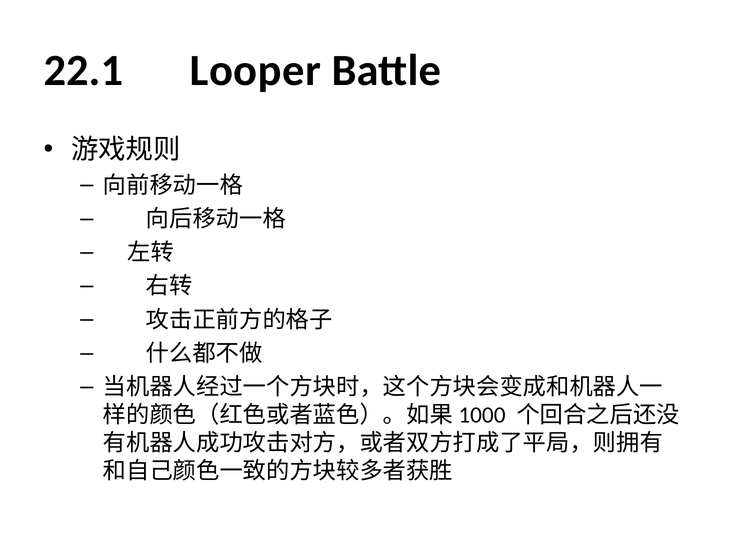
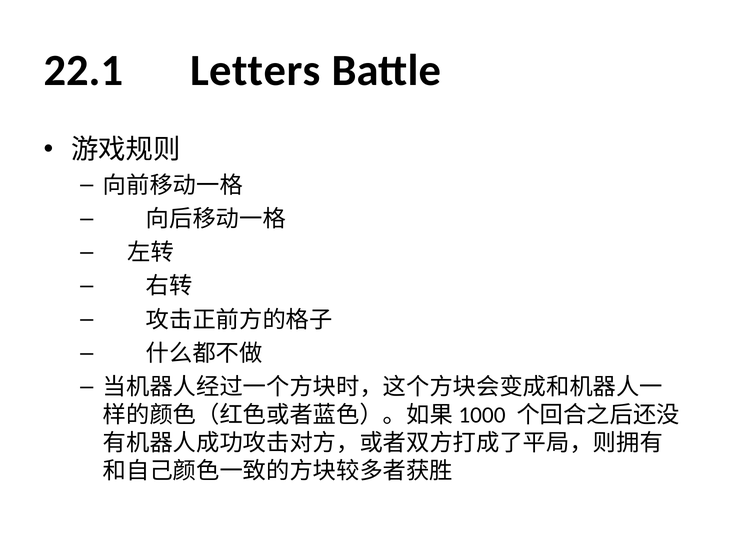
Looper: Looper -> Letters
